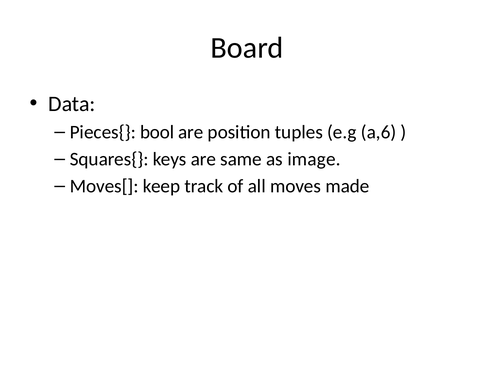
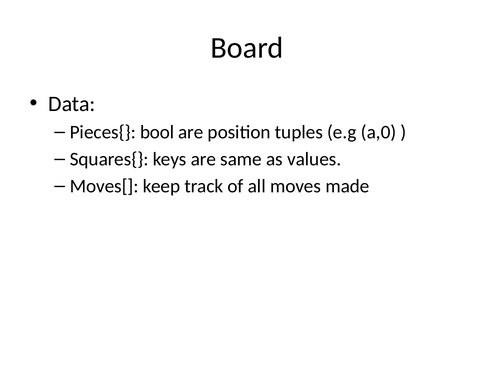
a,6: a,6 -> a,0
image: image -> values
